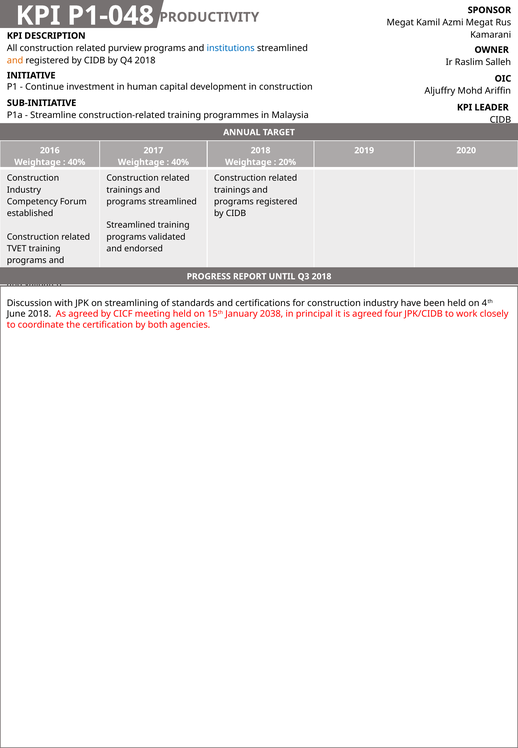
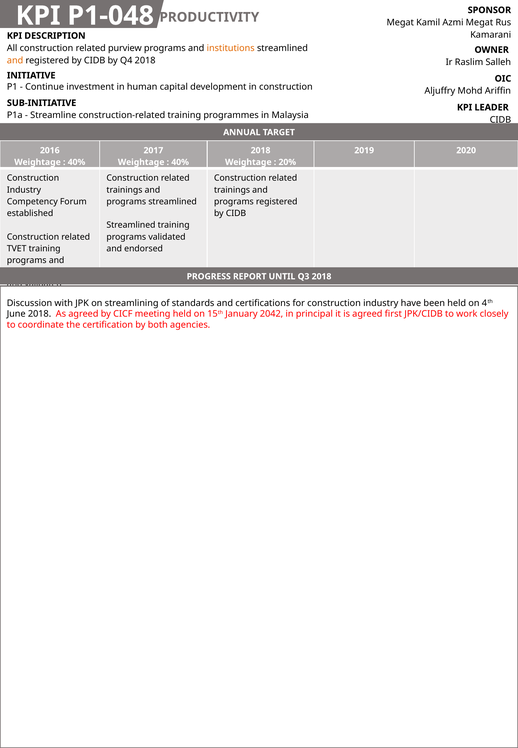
institutions colour: blue -> orange
2038: 2038 -> 2042
four: four -> first
